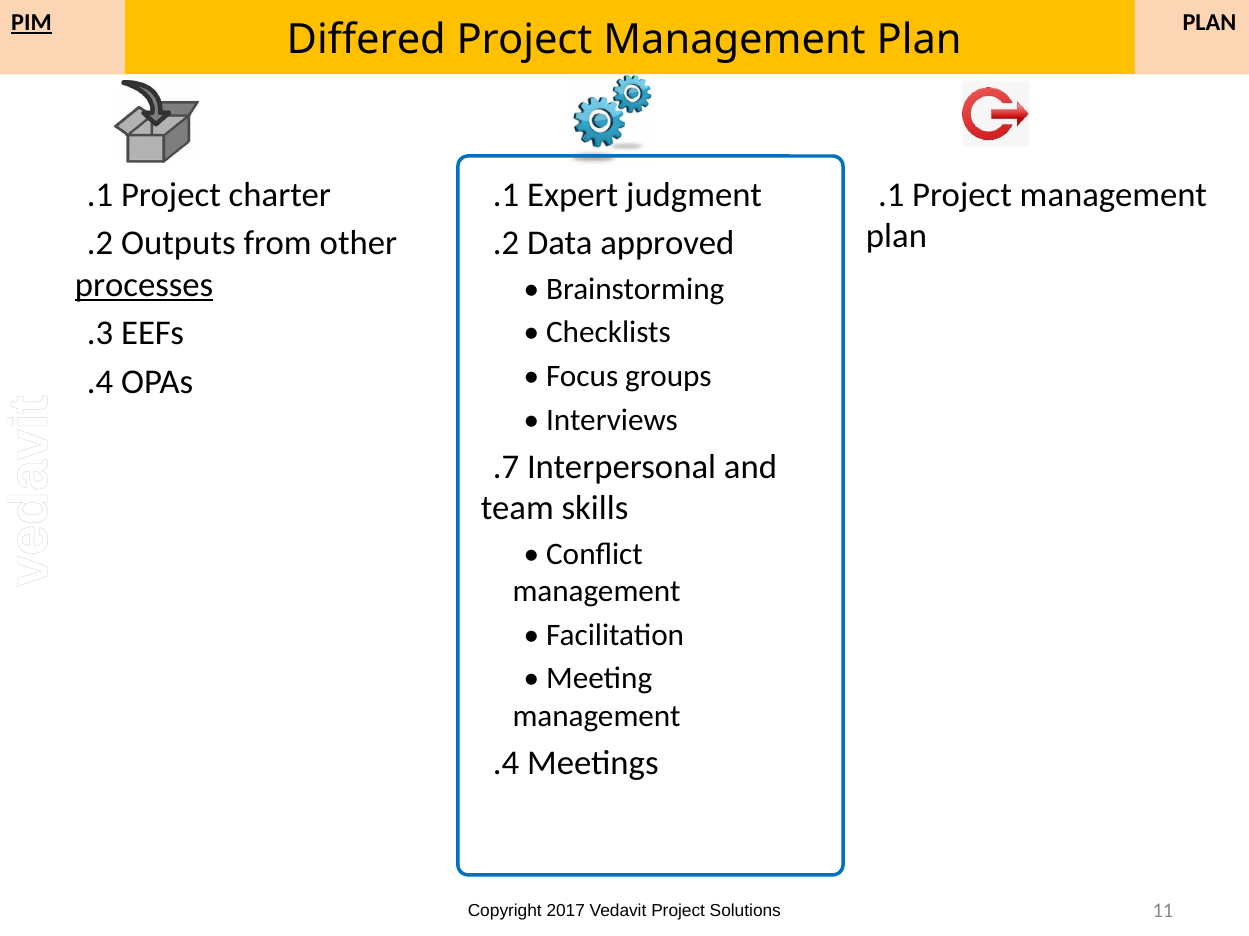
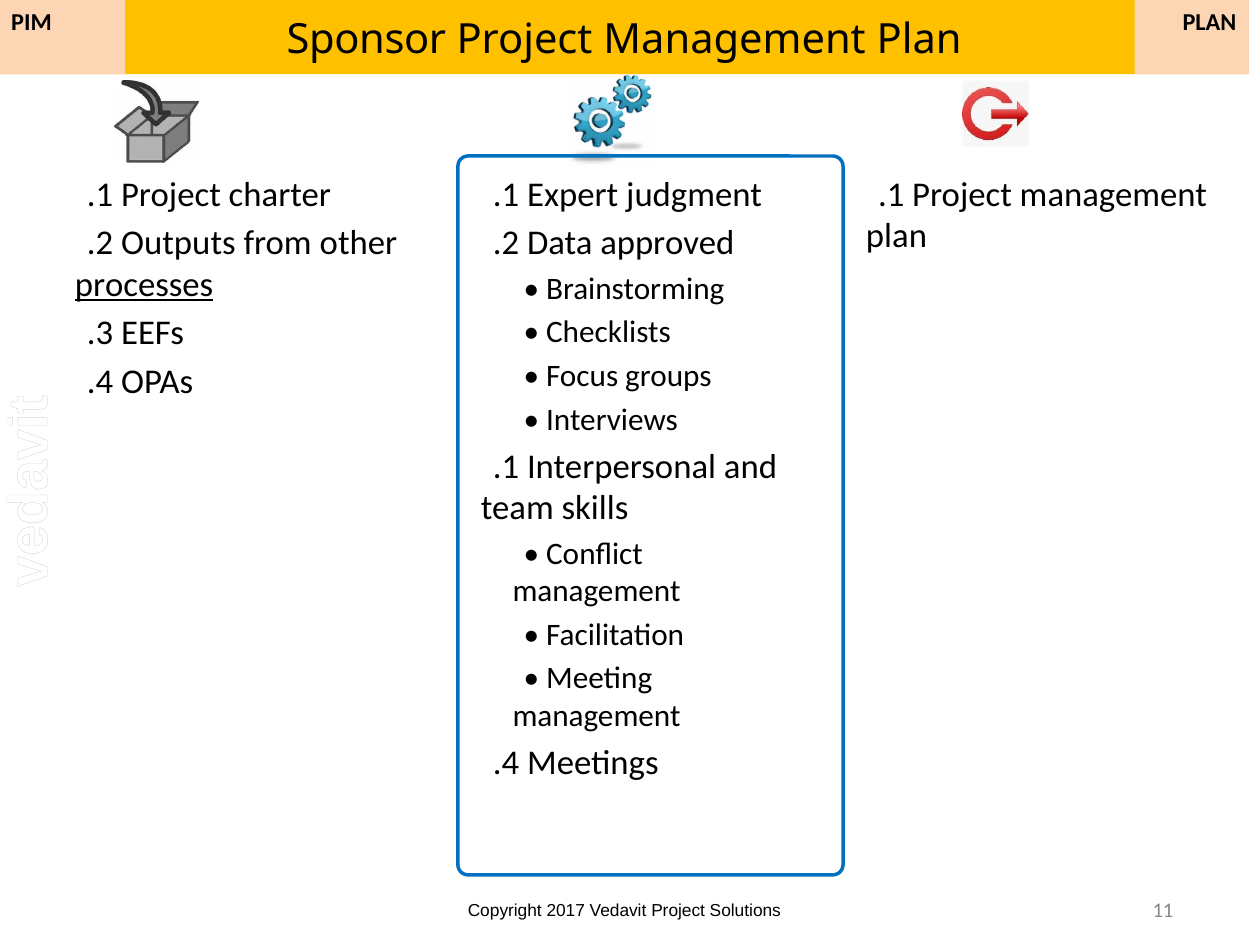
PIM underline: present -> none
Differed: Differed -> Sponsor
.7 at (506, 467): .7 -> .1
